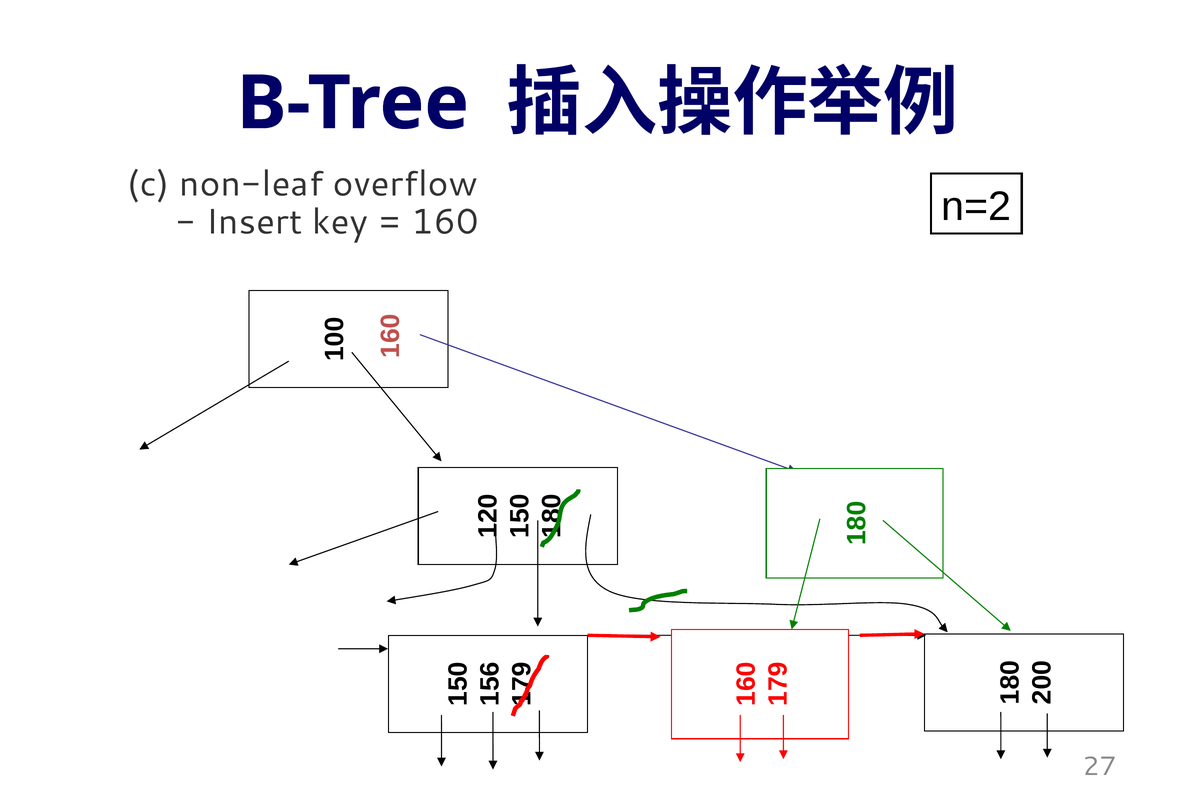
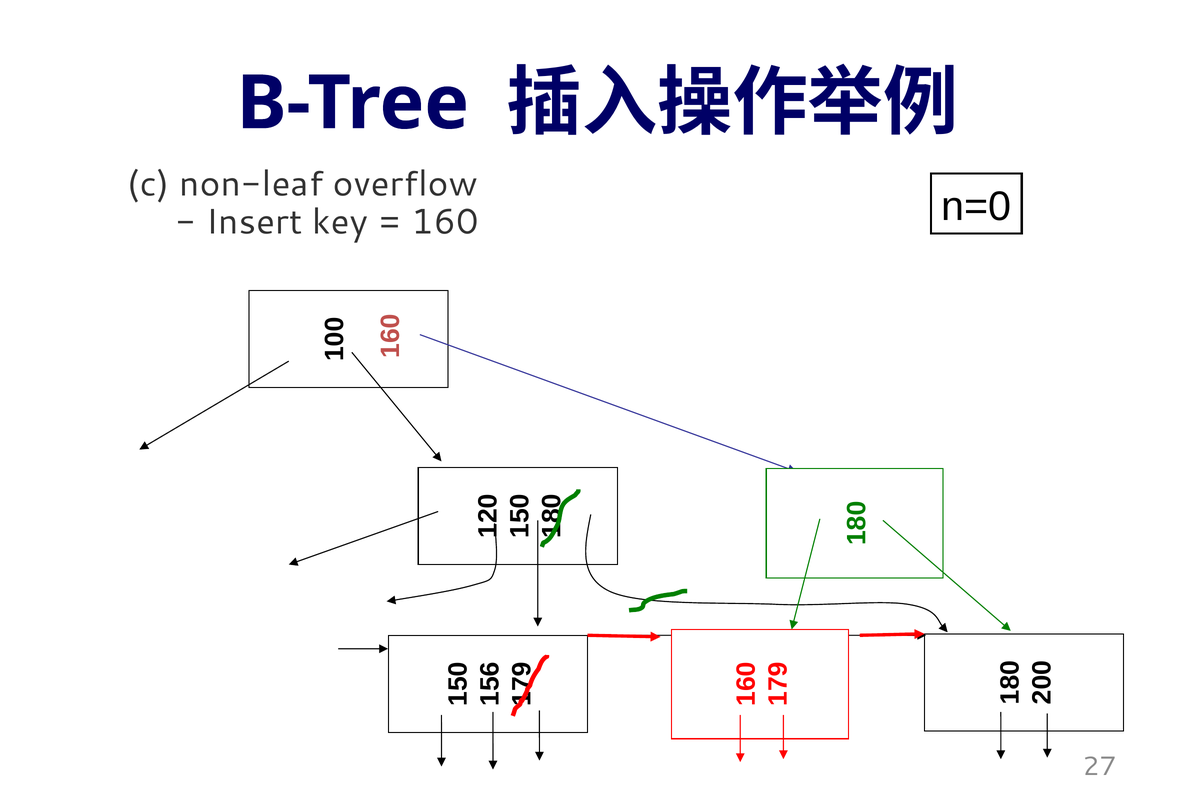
n=2: n=2 -> n=0
